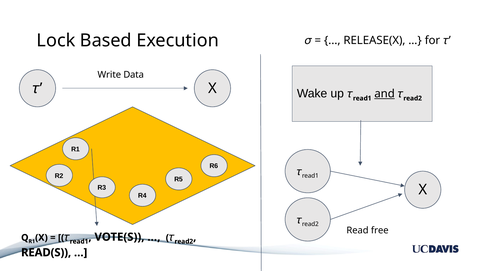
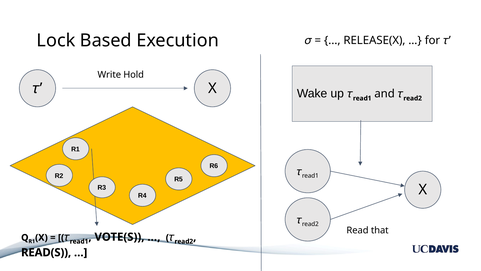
Data: Data -> Hold
and underline: present -> none
free: free -> that
